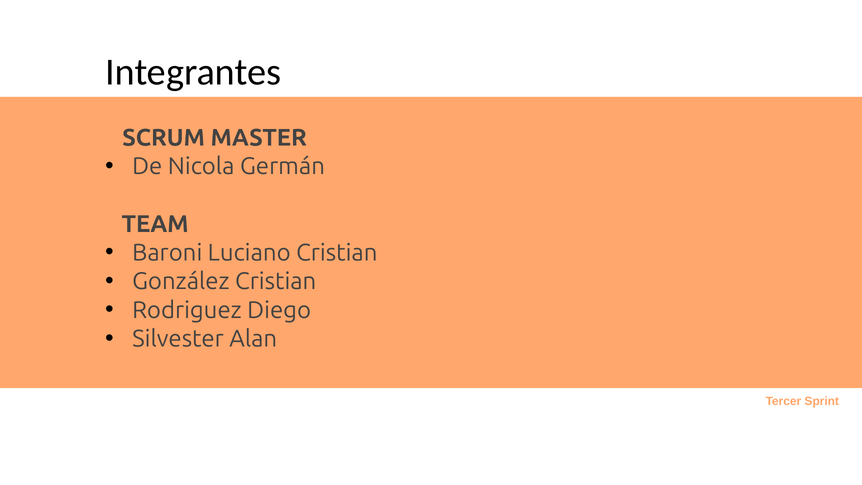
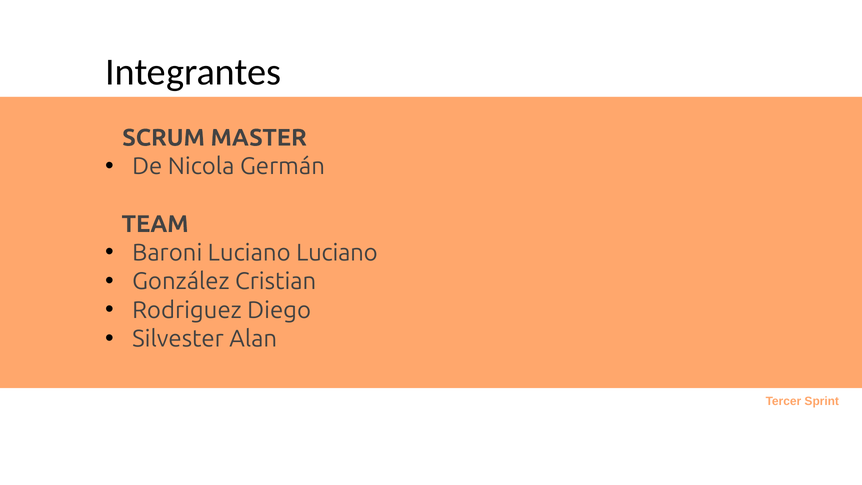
Luciano Cristian: Cristian -> Luciano
